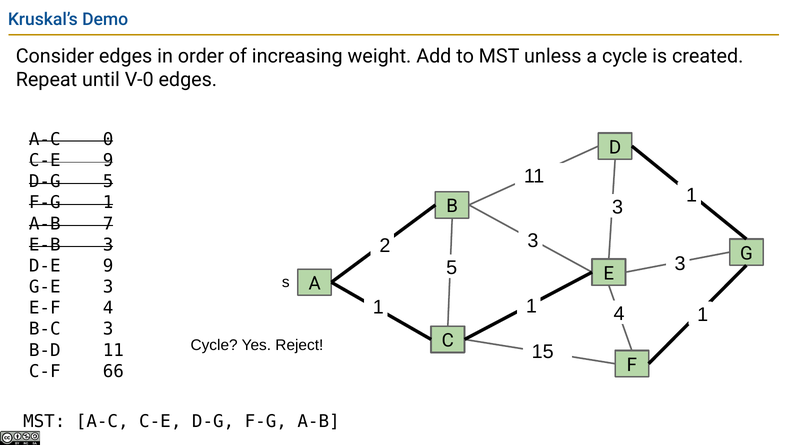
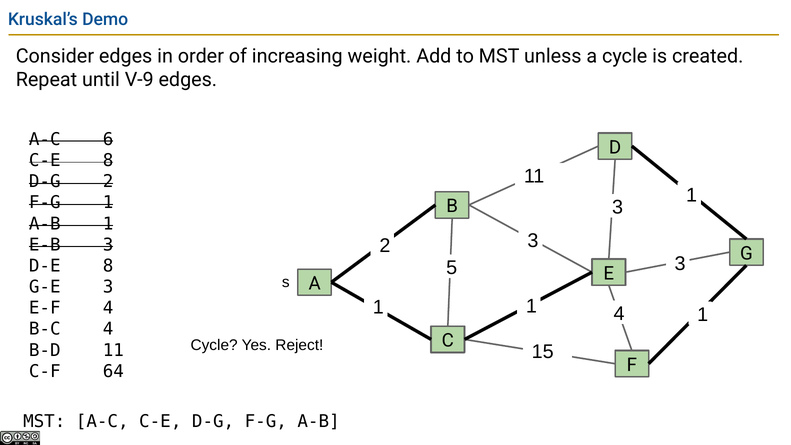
V-0: V-0 -> V-9
0: 0 -> 6
C-E 9: 9 -> 8
D-G 5: 5 -> 2
A-B 7: 7 -> 1
D-E 9: 9 -> 8
B-C 3: 3 -> 4
66: 66 -> 64
